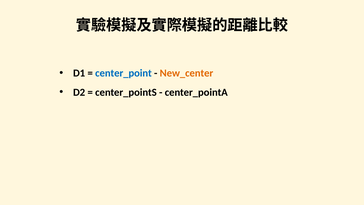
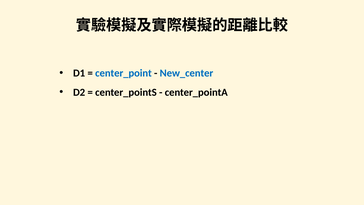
New_center colour: orange -> blue
